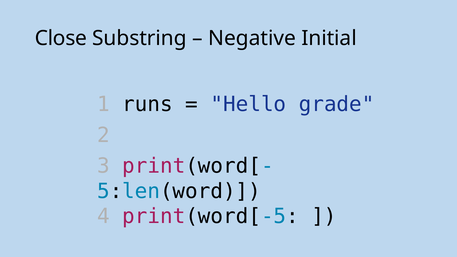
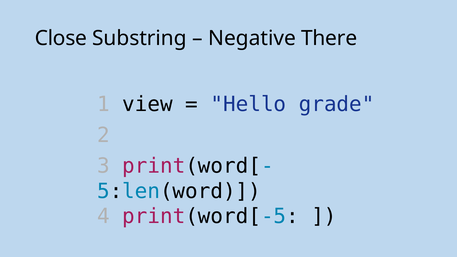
Initial: Initial -> There
runs: runs -> view
